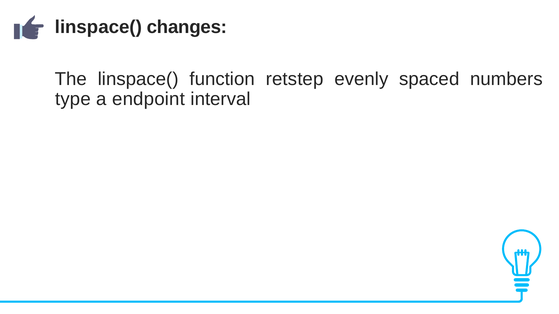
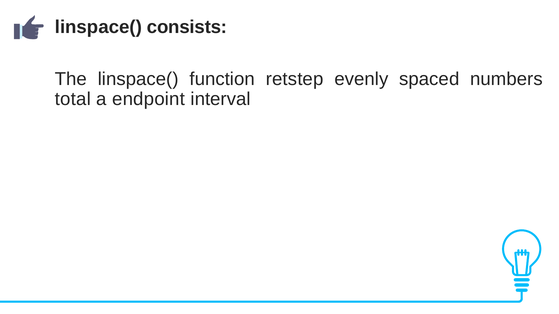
changes: changes -> consists
type: type -> total
